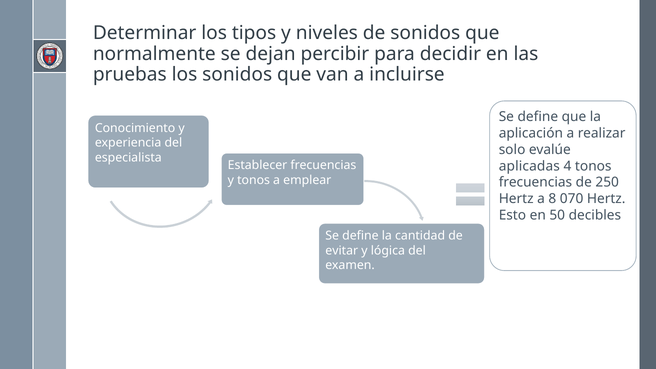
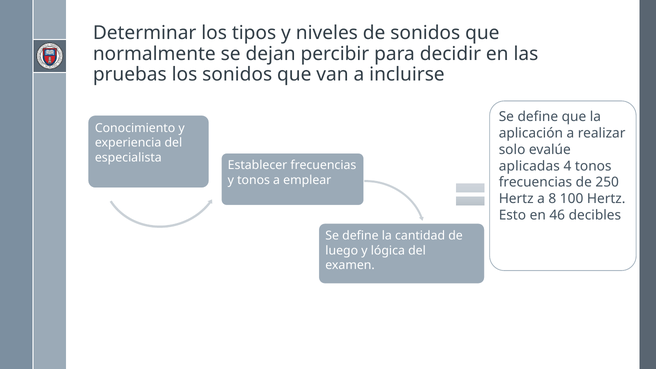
070: 070 -> 100
50: 50 -> 46
evitar: evitar -> luego
